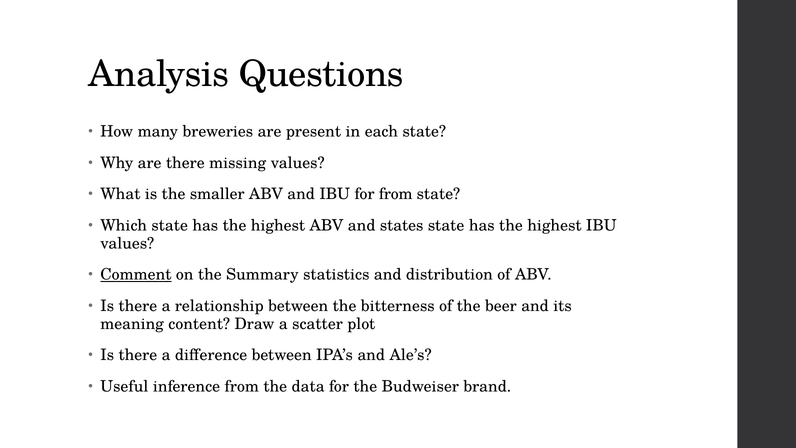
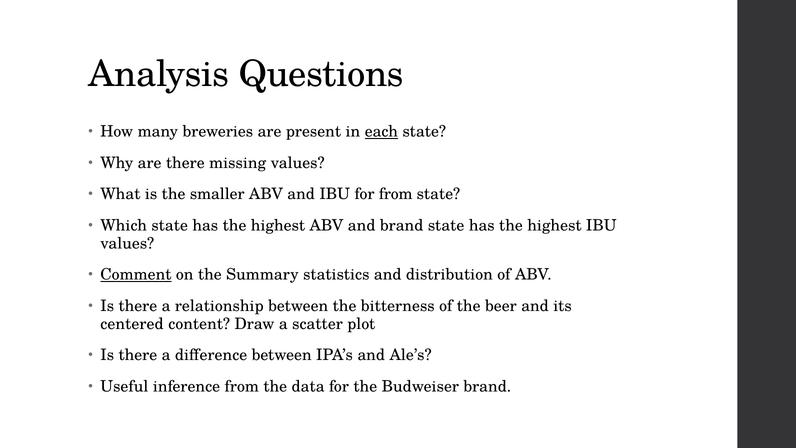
each underline: none -> present
and states: states -> brand
meaning: meaning -> centered
